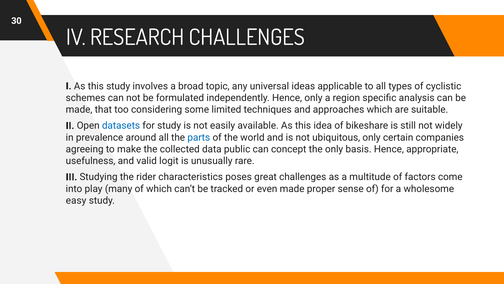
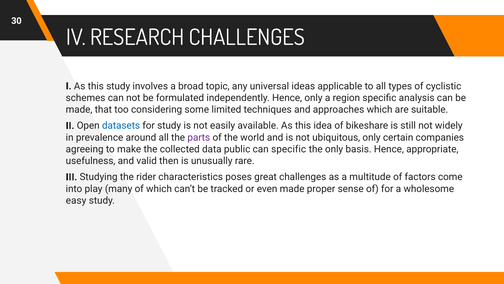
parts colour: blue -> purple
can concept: concept -> specific
logit: logit -> then
